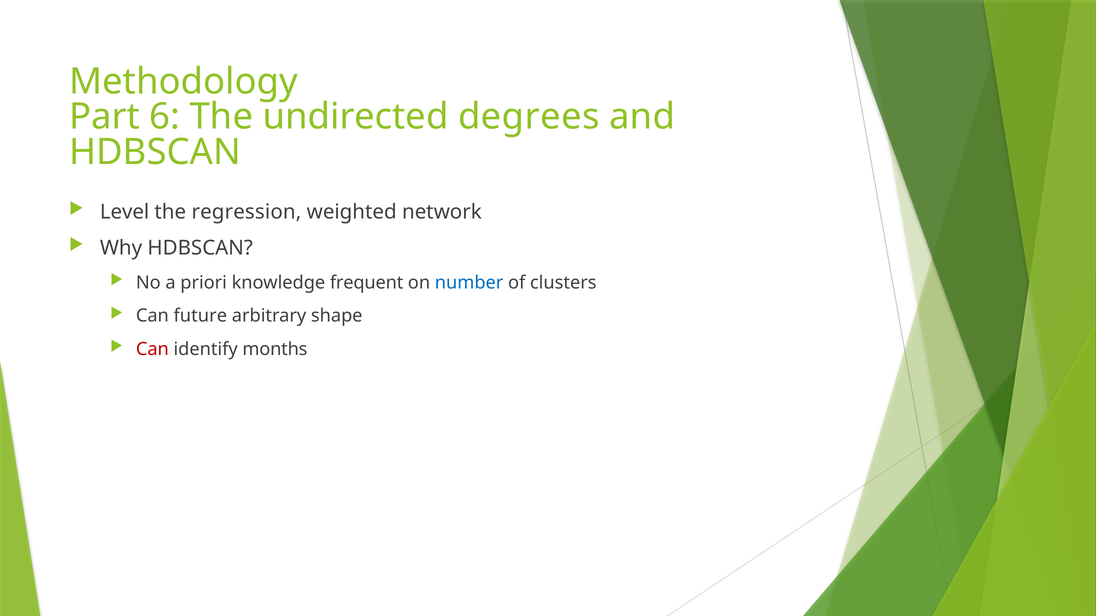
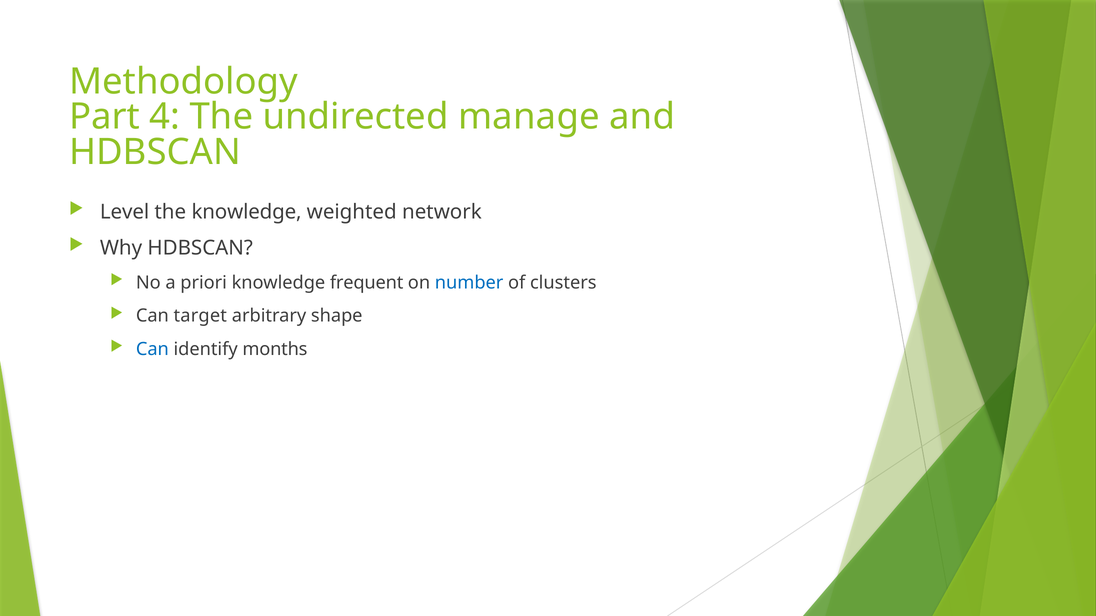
6: 6 -> 4
degrees: degrees -> manage
the regression: regression -> knowledge
future: future -> target
Can at (152, 349) colour: red -> blue
